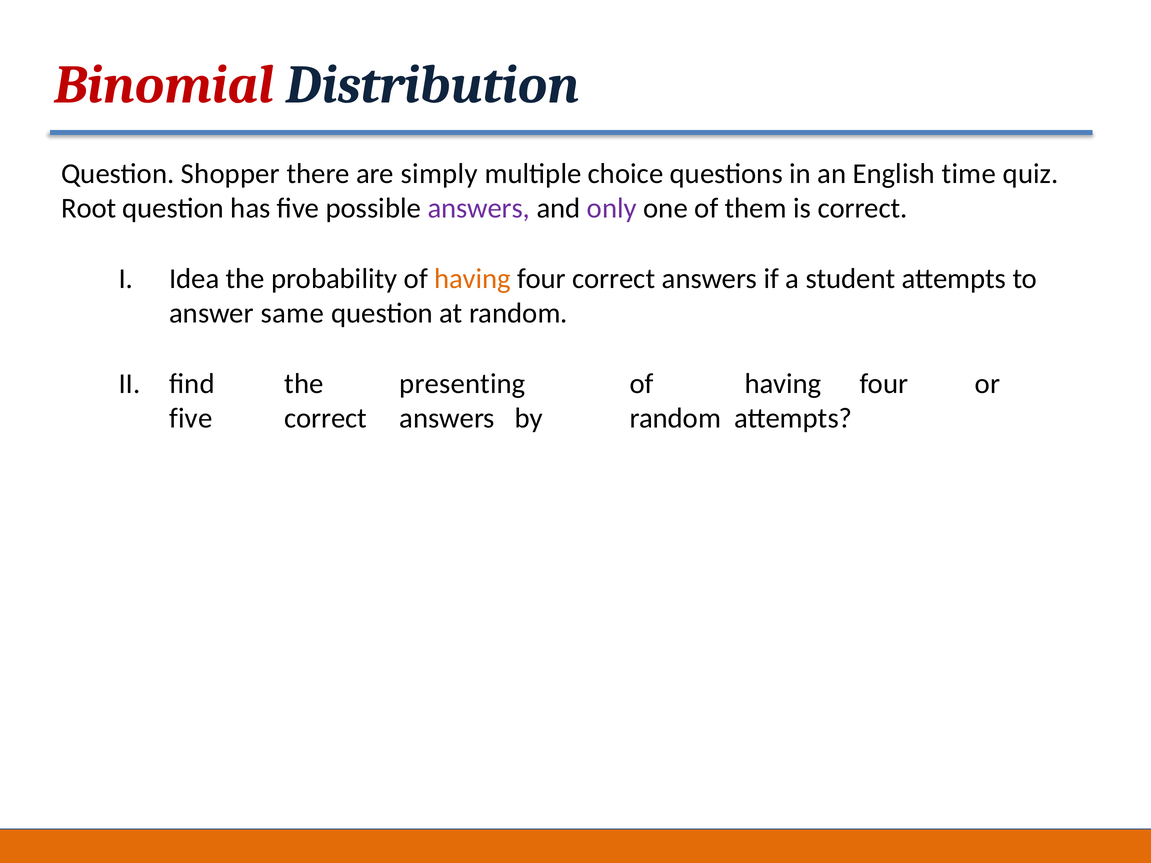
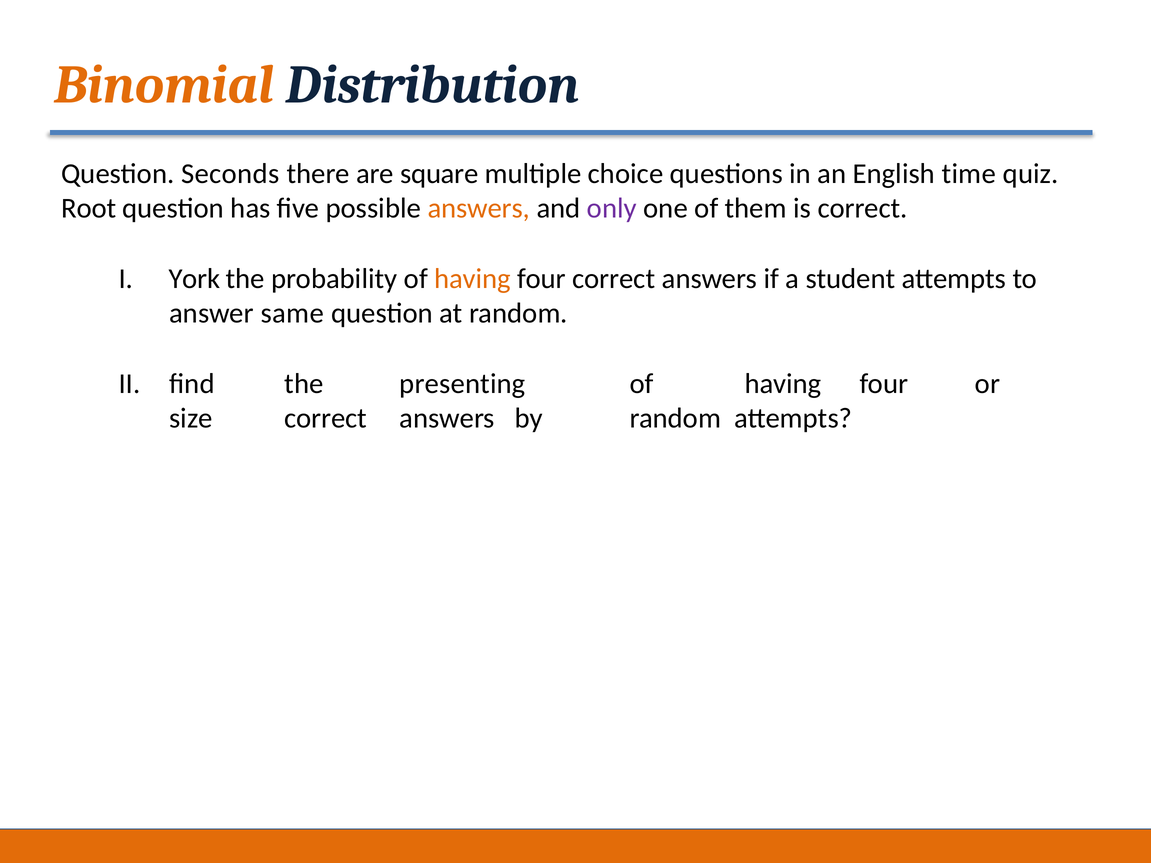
Binomial colour: red -> orange
Shopper: Shopper -> Seconds
simply: simply -> square
answers at (479, 208) colour: purple -> orange
Idea: Idea -> York
five at (191, 419): five -> size
